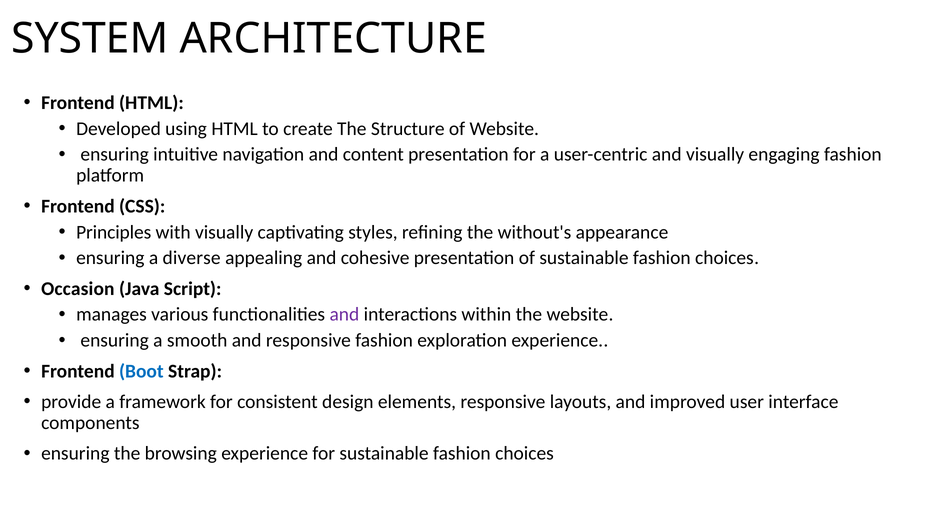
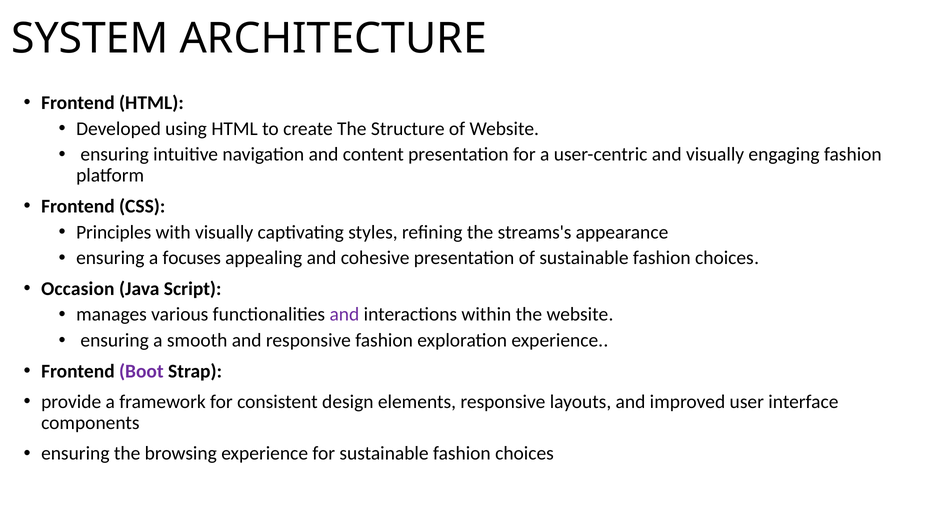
without's: without's -> streams's
diverse: diverse -> focuses
Boot colour: blue -> purple
